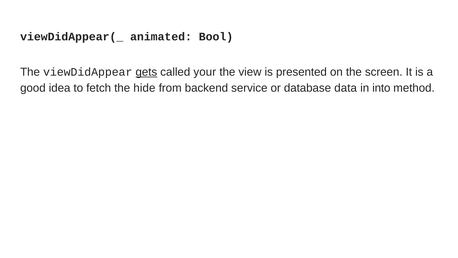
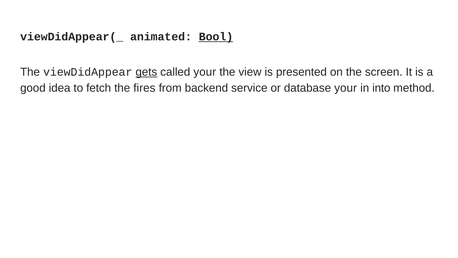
Bool underline: none -> present
hide: hide -> fires
database data: data -> your
